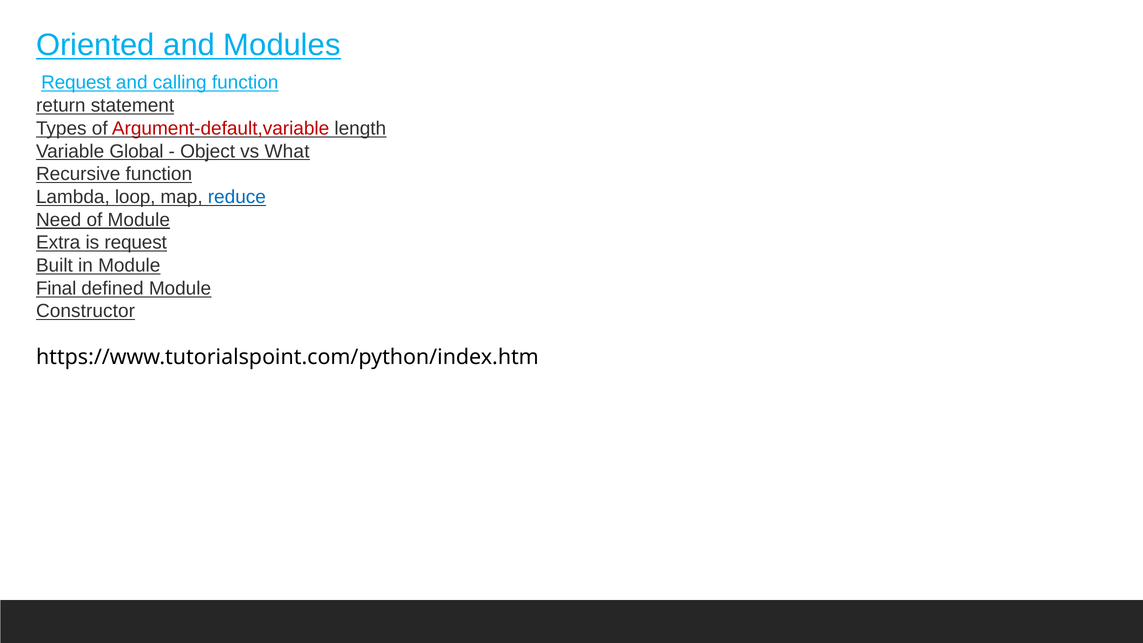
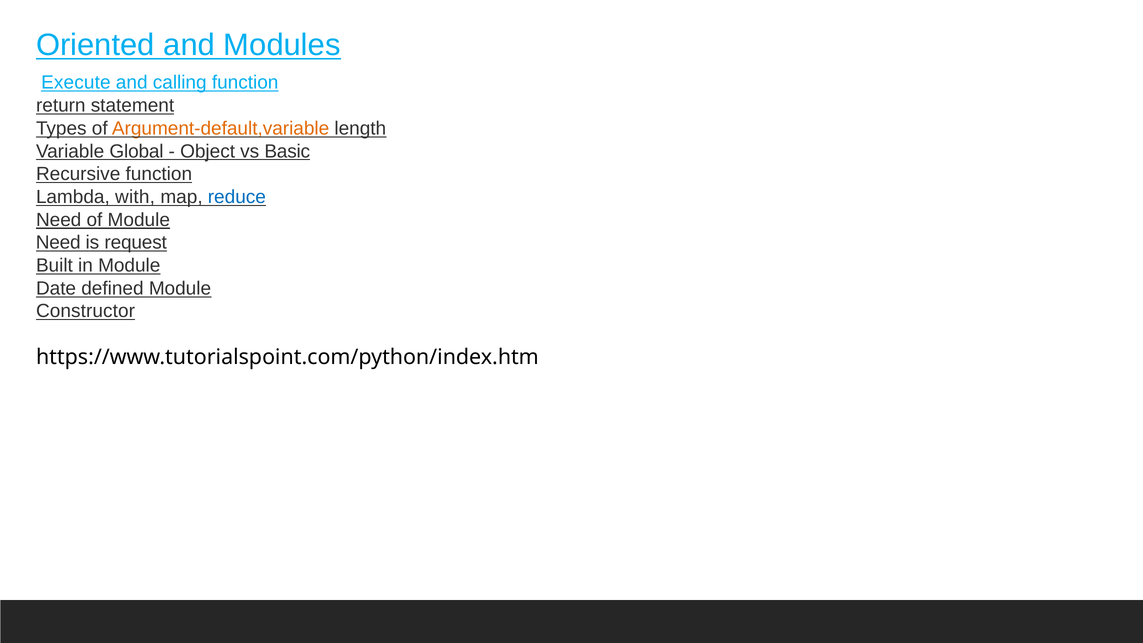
Request at (76, 83): Request -> Execute
Argument-default,variable colour: red -> orange
What: What -> Basic
loop: loop -> with
Extra at (58, 243): Extra -> Need
Final: Final -> Date
